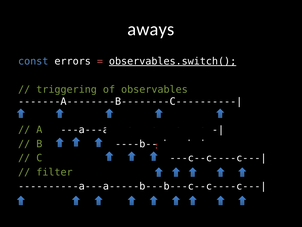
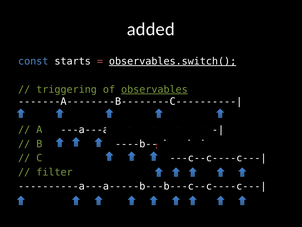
aways: aways -> added
errors: errors -> starts
observables underline: none -> present
